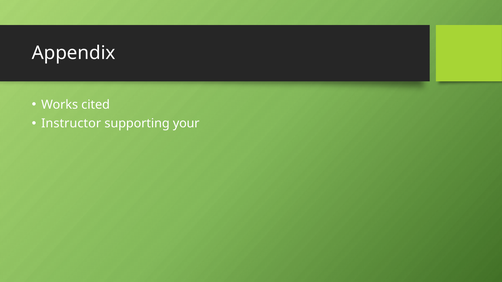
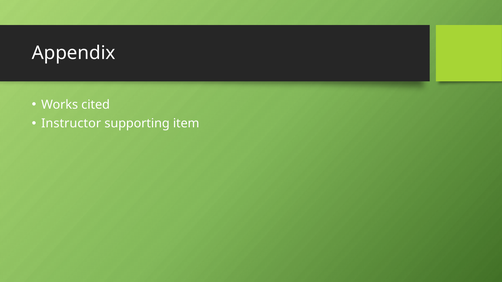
your: your -> item
